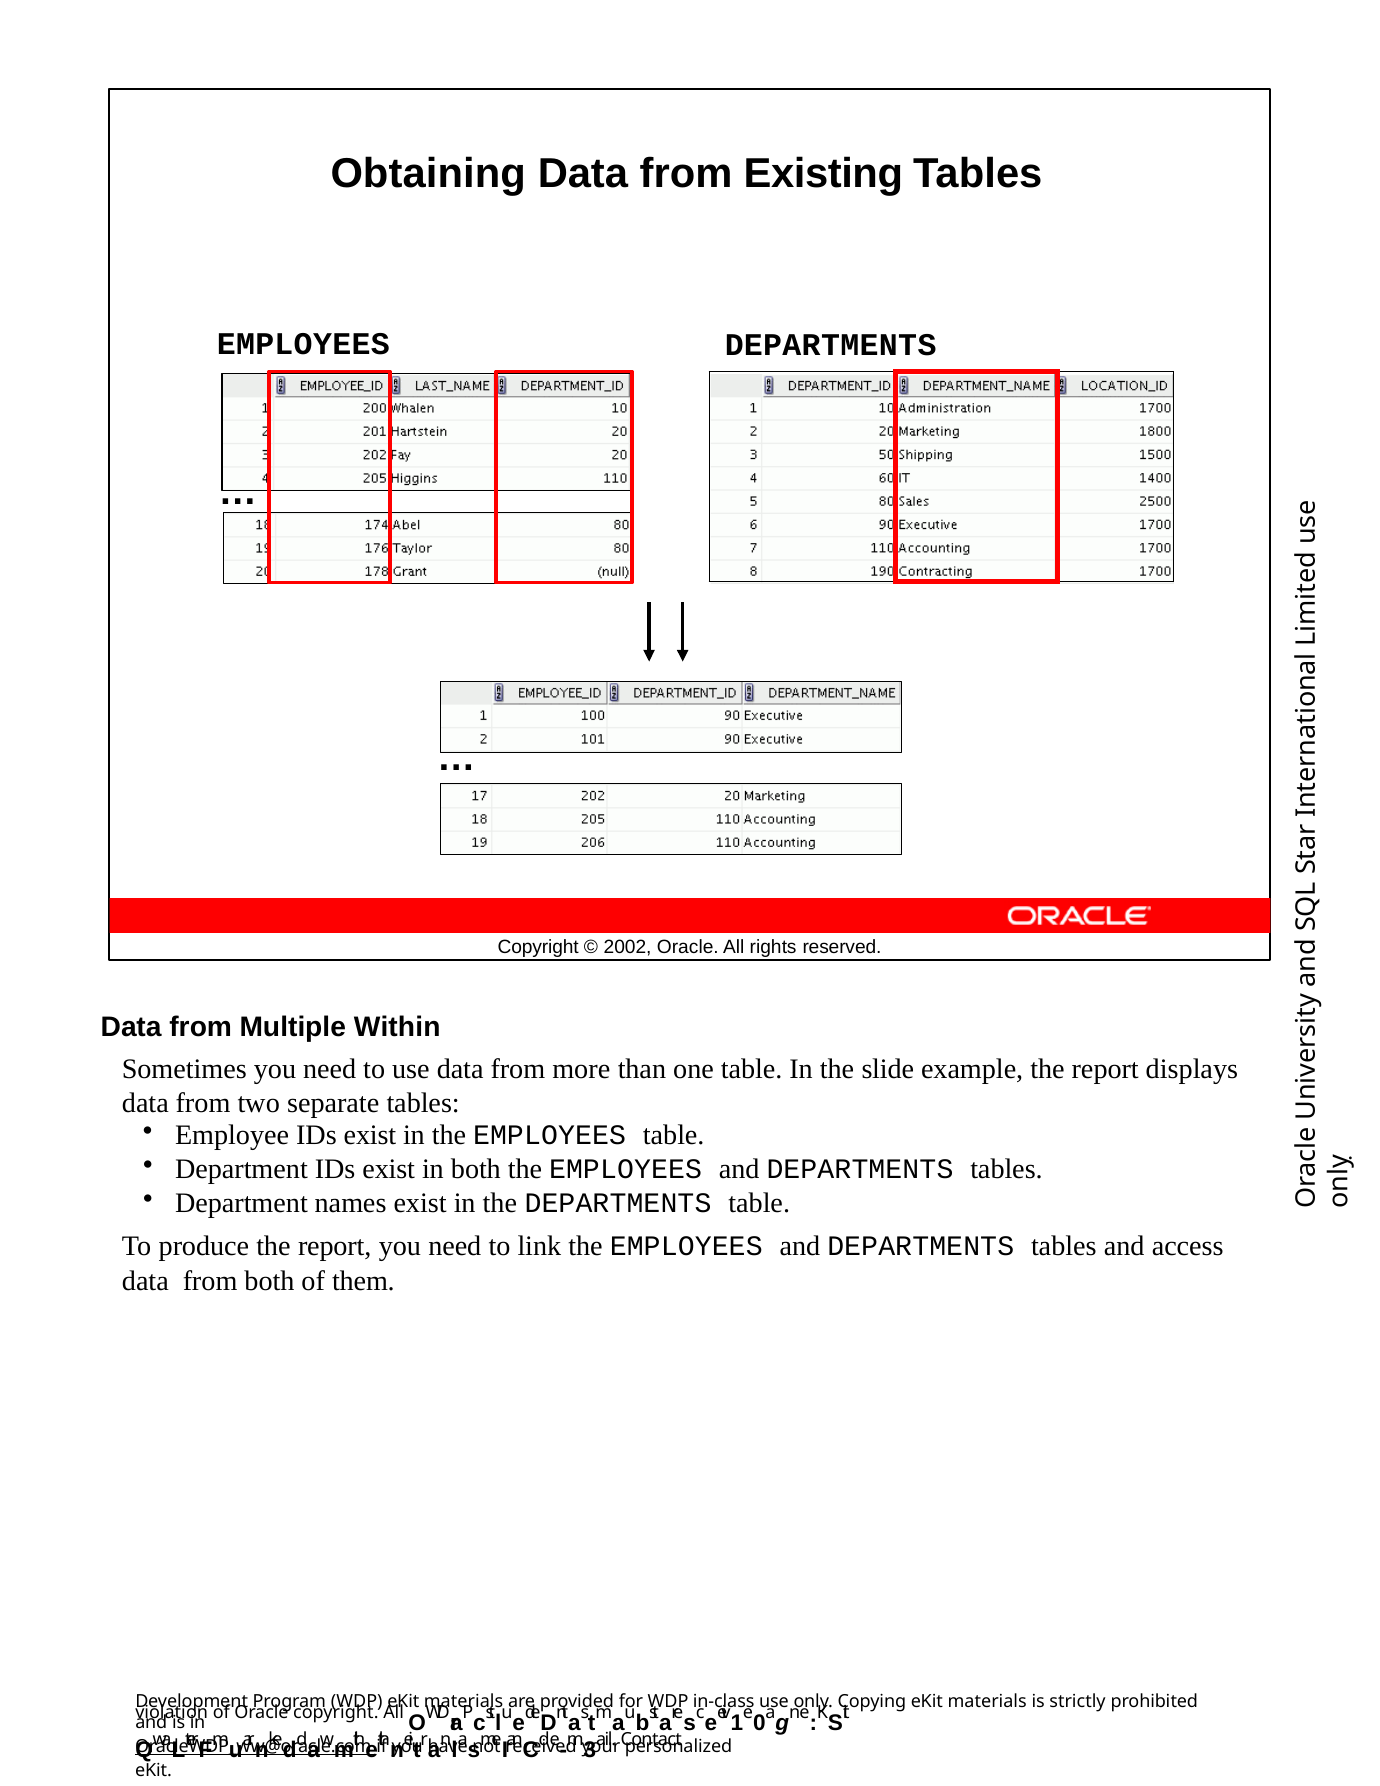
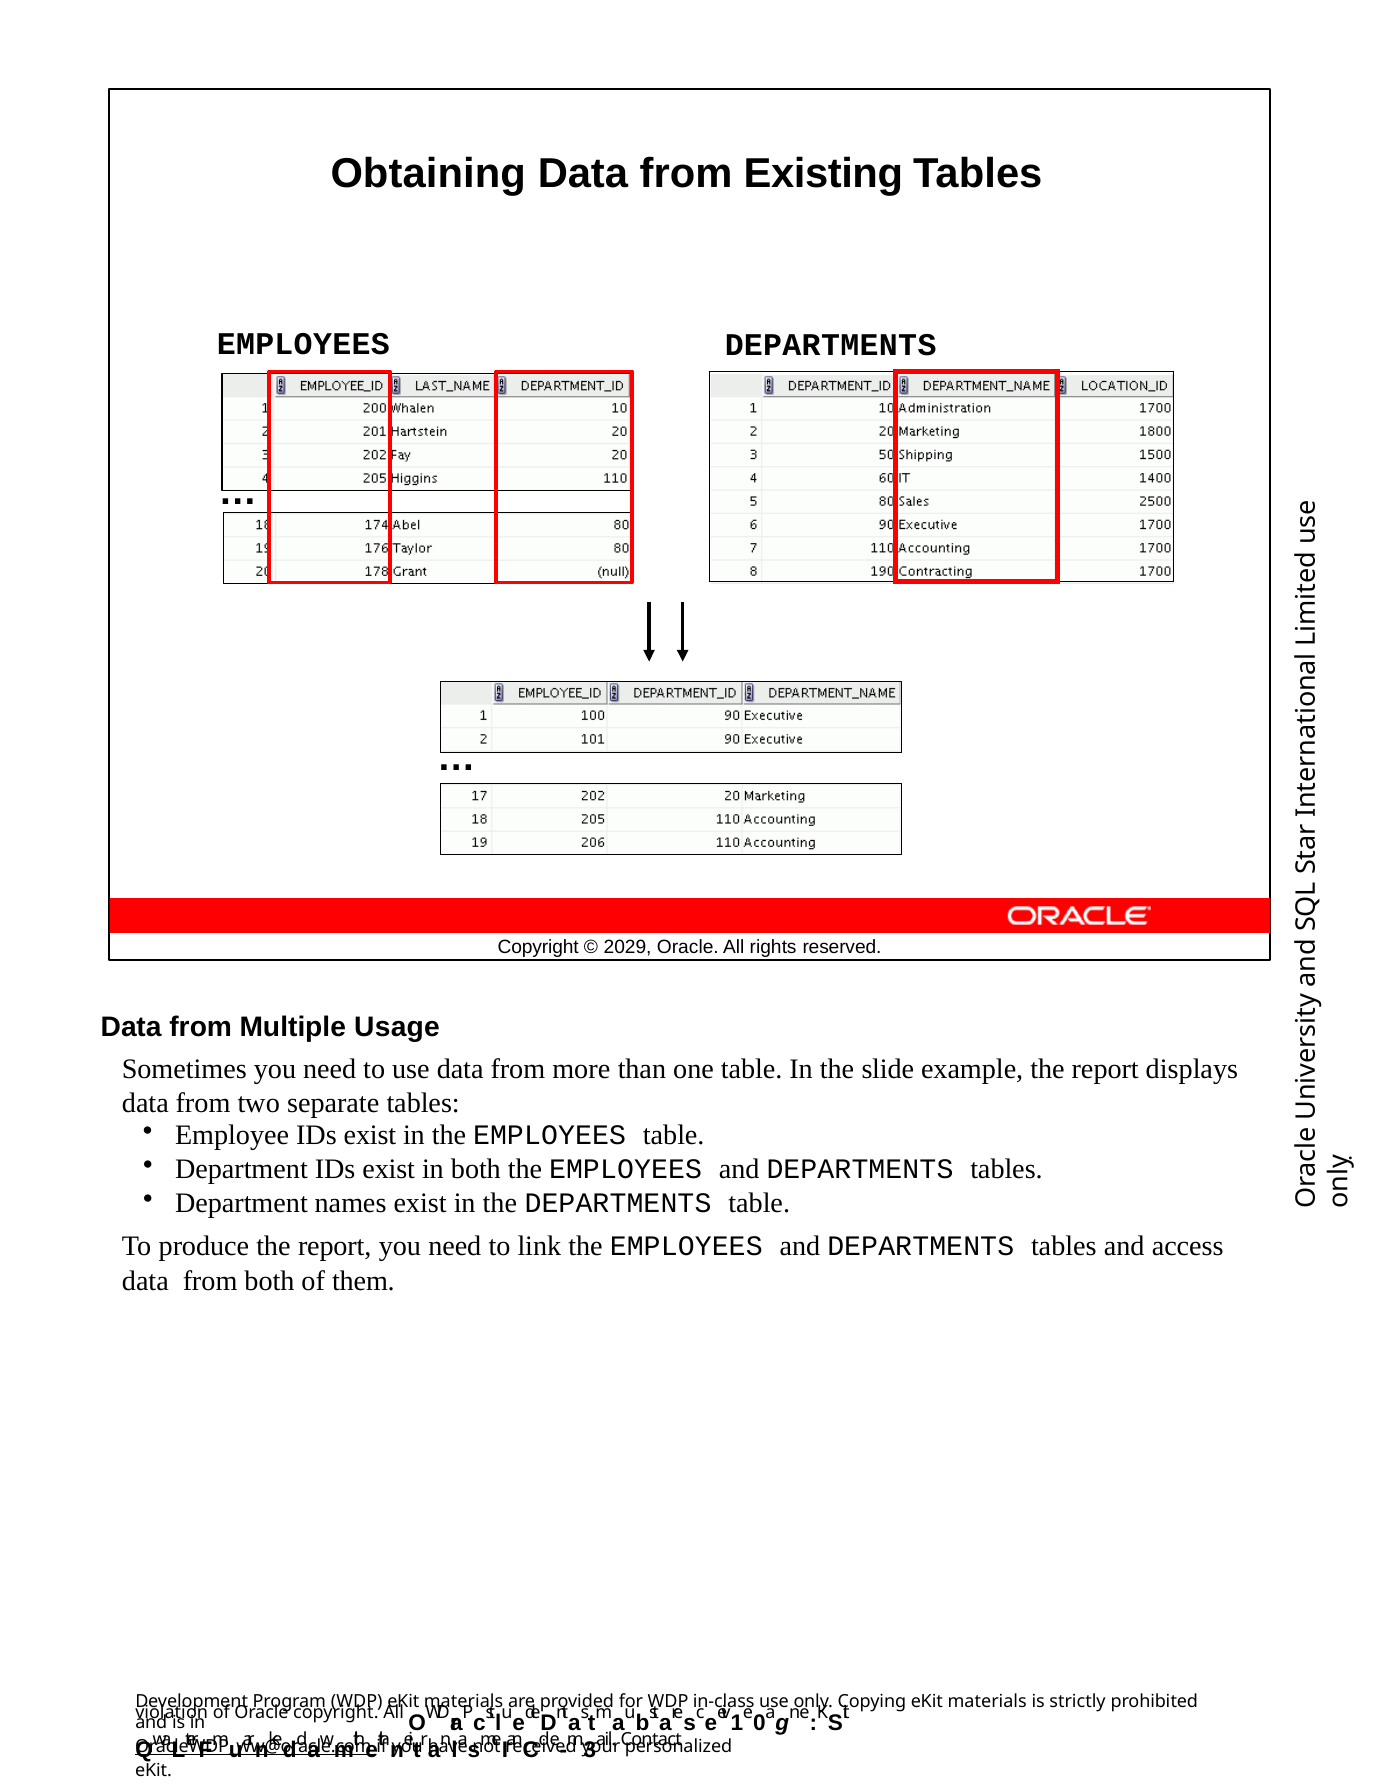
2002: 2002 -> 2029
Within: Within -> Usage
